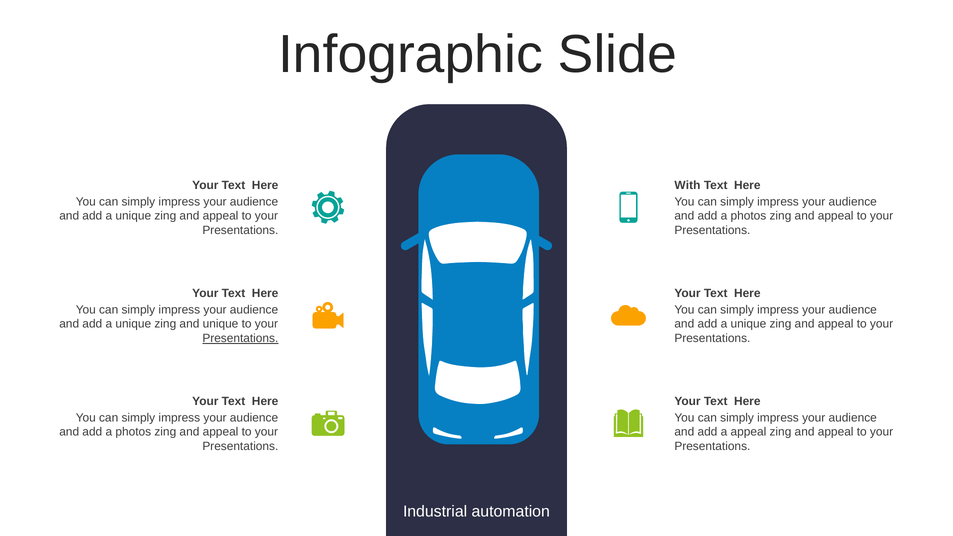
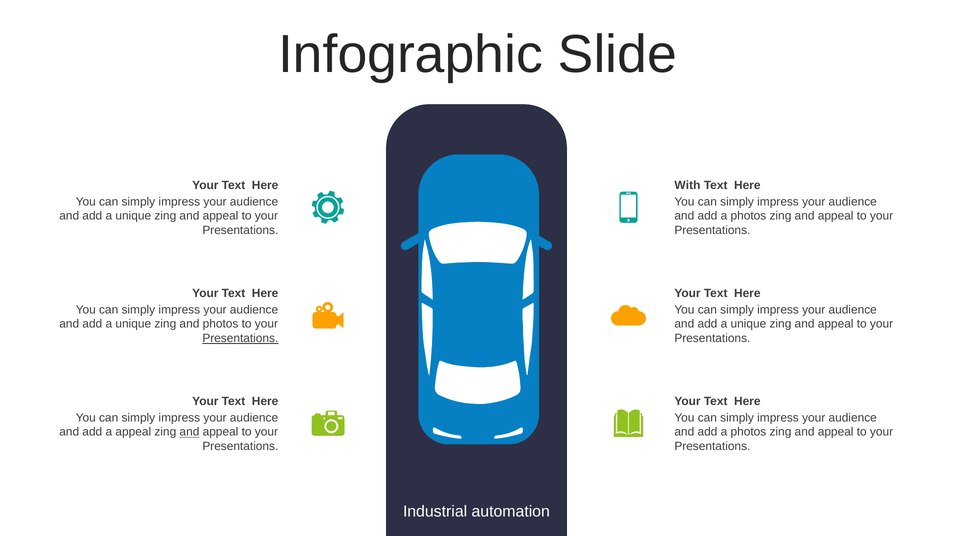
and unique: unique -> photos
photos at (133, 432): photos -> appeal
and at (189, 432) underline: none -> present
appeal at (748, 432): appeal -> photos
